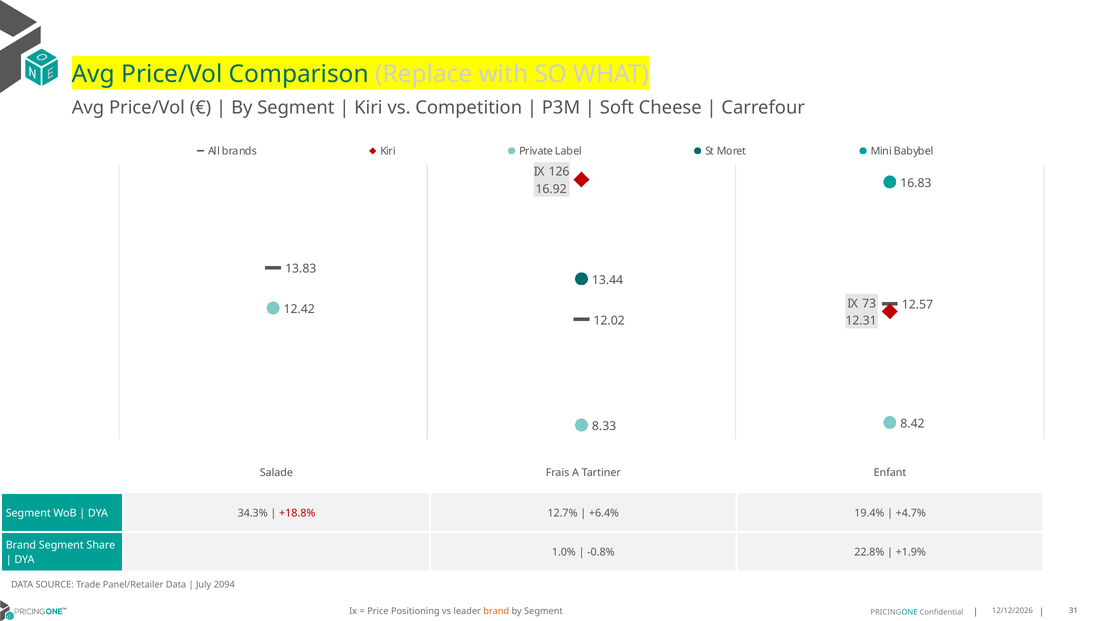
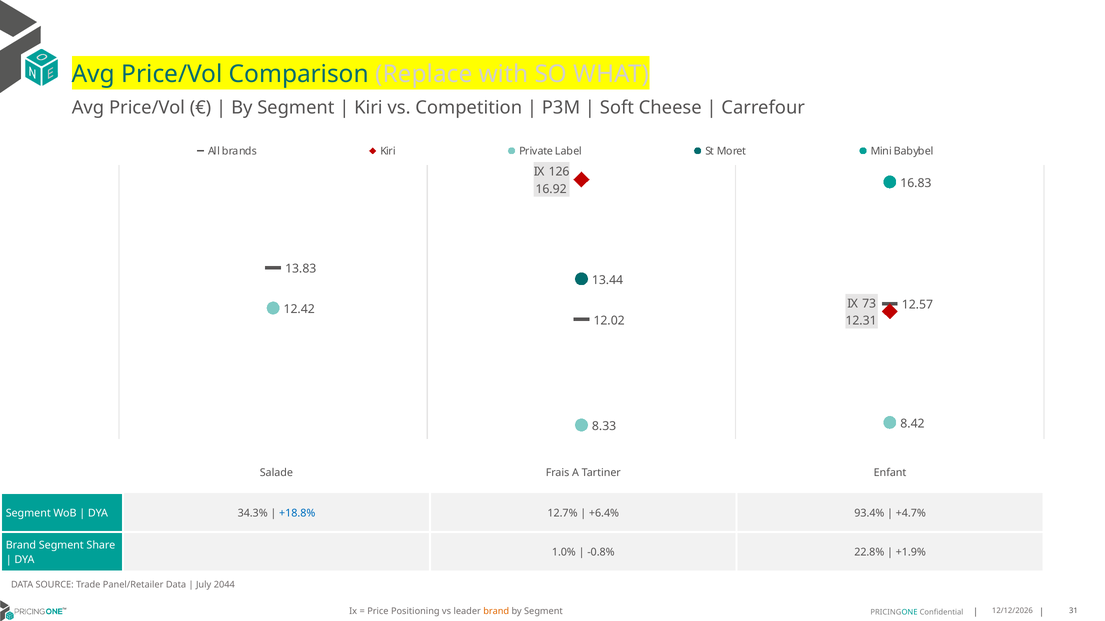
+18.8% colour: red -> blue
19.4%: 19.4% -> 93.4%
2094: 2094 -> 2044
